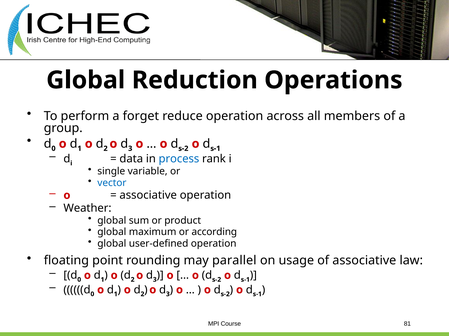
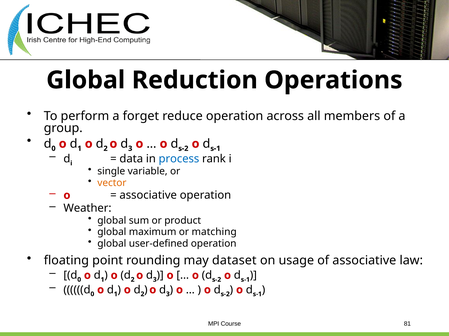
vector colour: blue -> orange
according: according -> matching
parallel: parallel -> dataset
